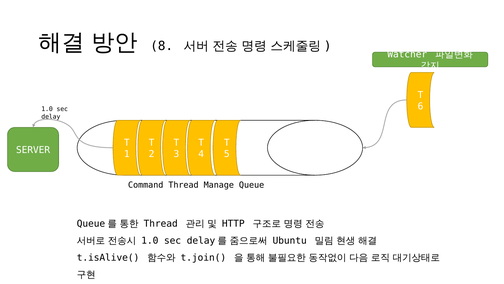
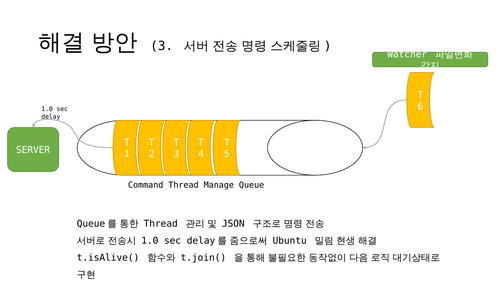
8 at (162, 46): 8 -> 3
HTTP: HTTP -> JSON
